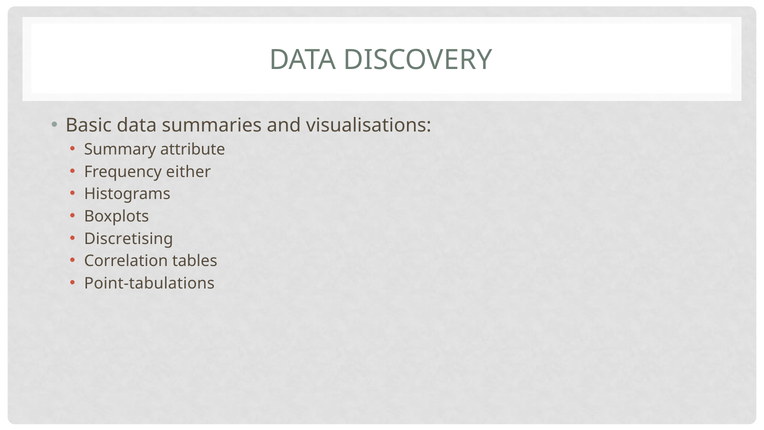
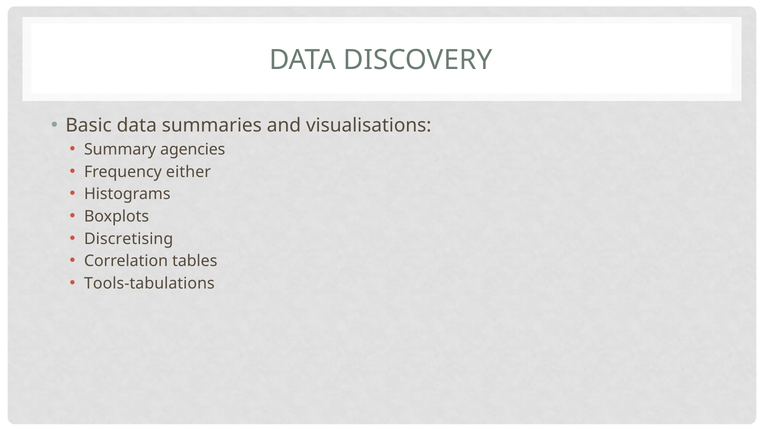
attribute: attribute -> agencies
Point-tabulations: Point-tabulations -> Tools-tabulations
